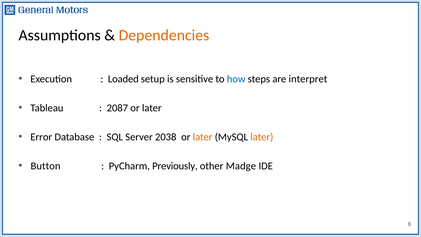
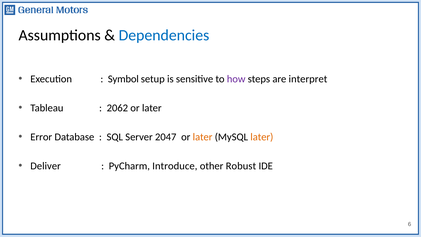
Dependencies colour: orange -> blue
Loaded: Loaded -> Symbol
how colour: blue -> purple
2087: 2087 -> 2062
2038: 2038 -> 2047
Button: Button -> Deliver
Previously: Previously -> Introduce
Madge: Madge -> Robust
